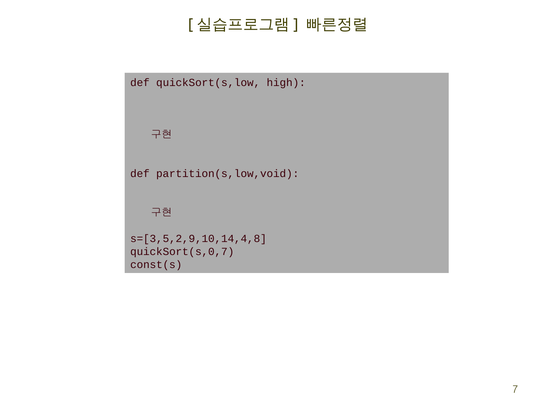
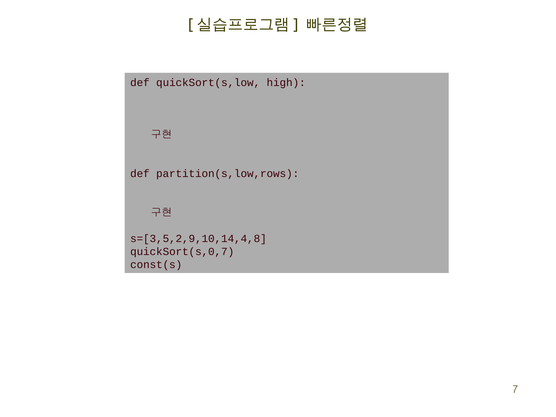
partition(s,low,void: partition(s,low,void -> partition(s,low,rows
